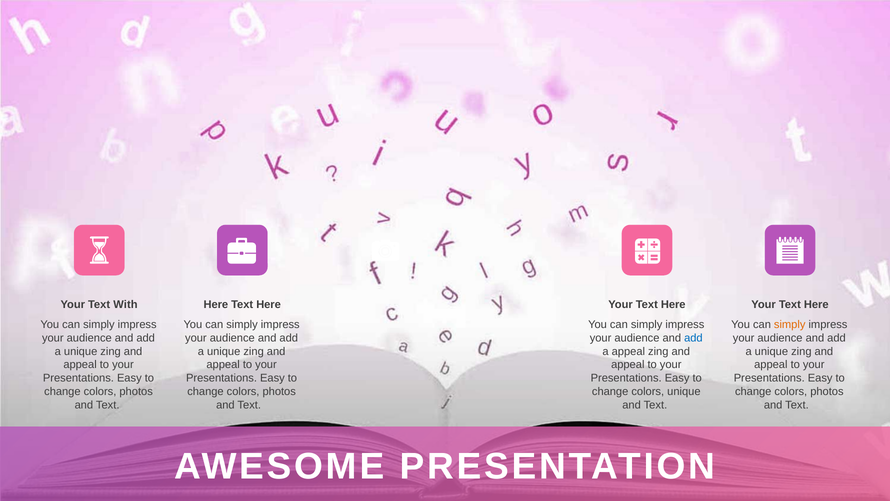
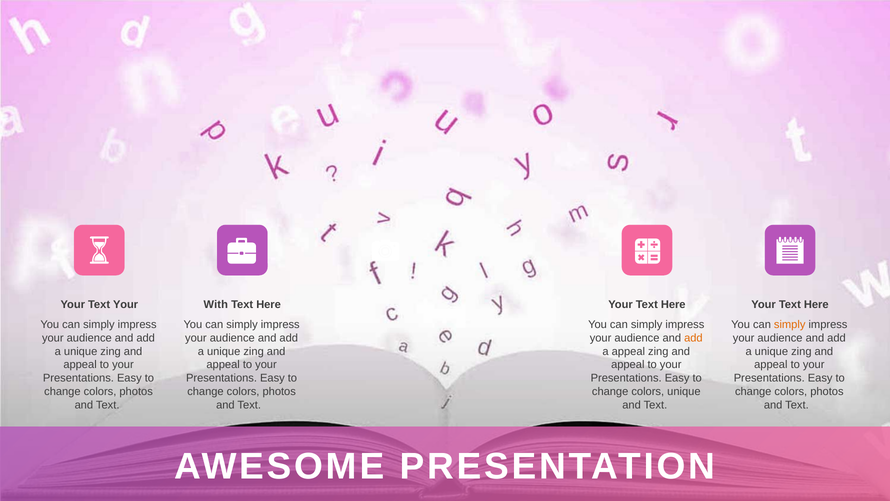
Your Text With: With -> Your
Here at (216, 304): Here -> With
add at (693, 338) colour: blue -> orange
